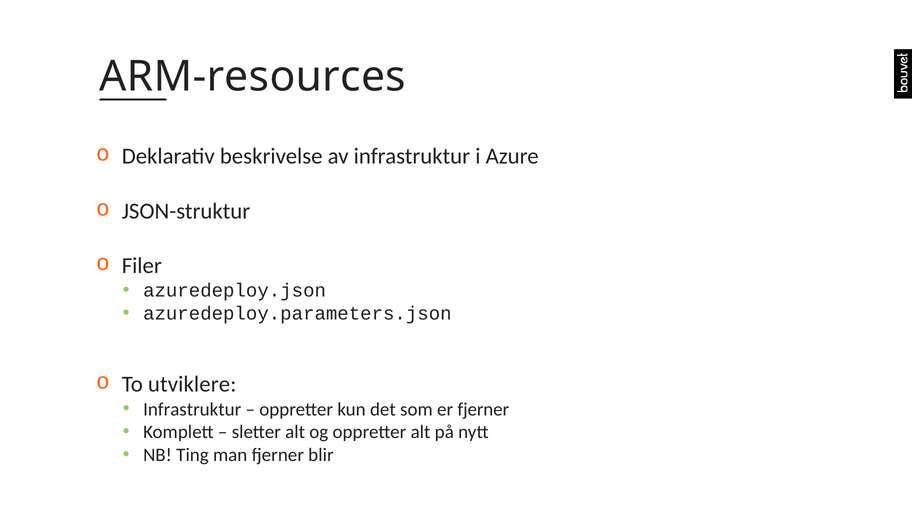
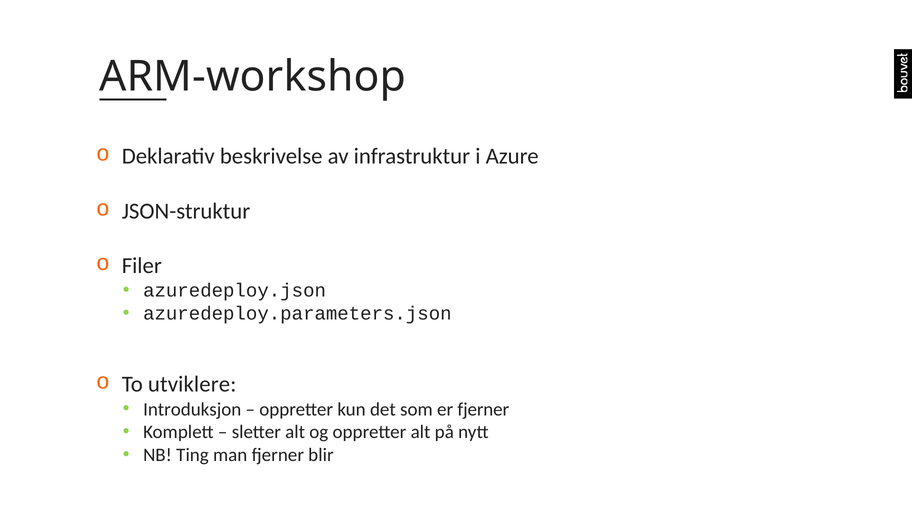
ARM-resources: ARM-resources -> ARM-workshop
Infrastruktur at (192, 409): Infrastruktur -> Introduksjon
